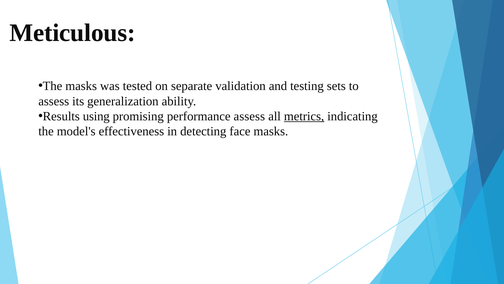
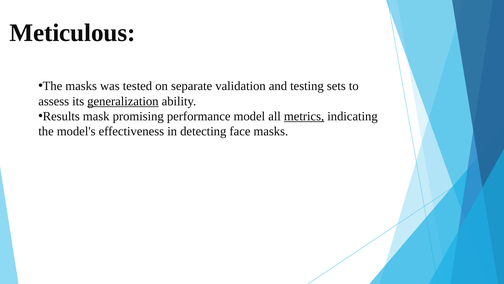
generalization underline: none -> present
using: using -> mask
performance assess: assess -> model
